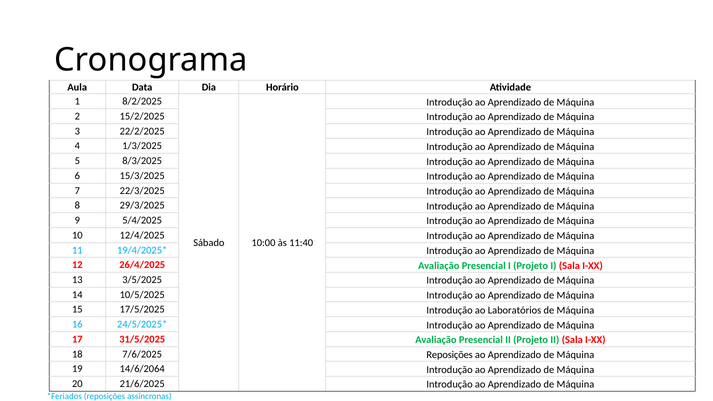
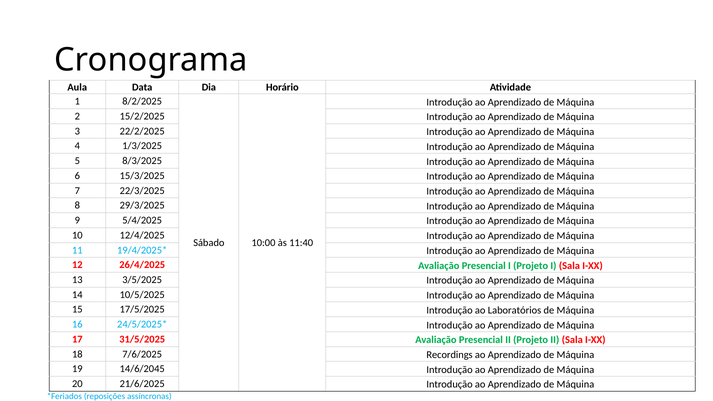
7/6/2025 Reposições: Reposições -> Recordings
14/6/2064: 14/6/2064 -> 14/6/2045
